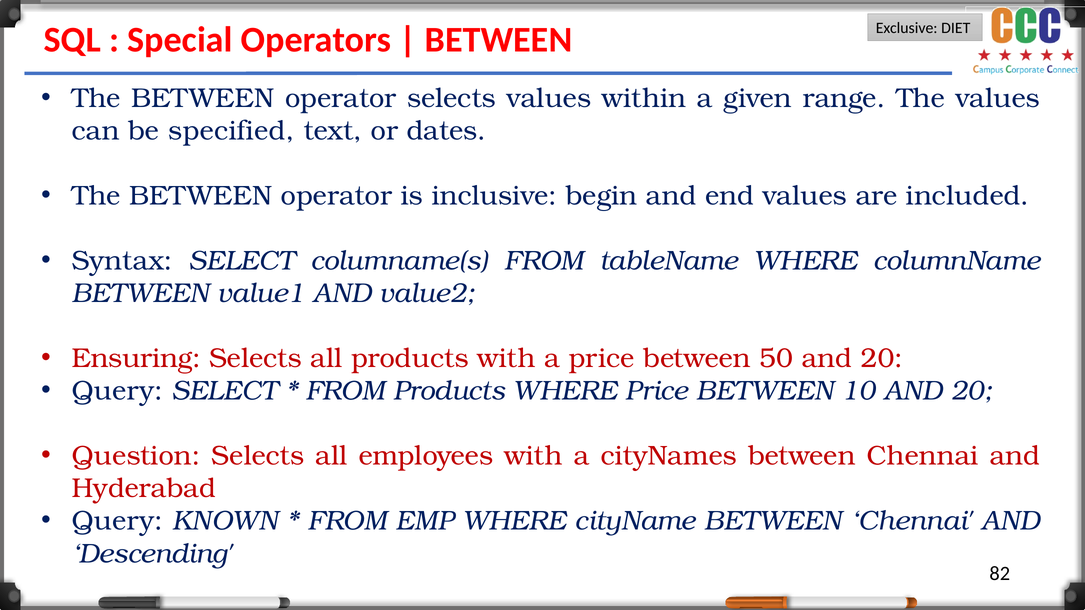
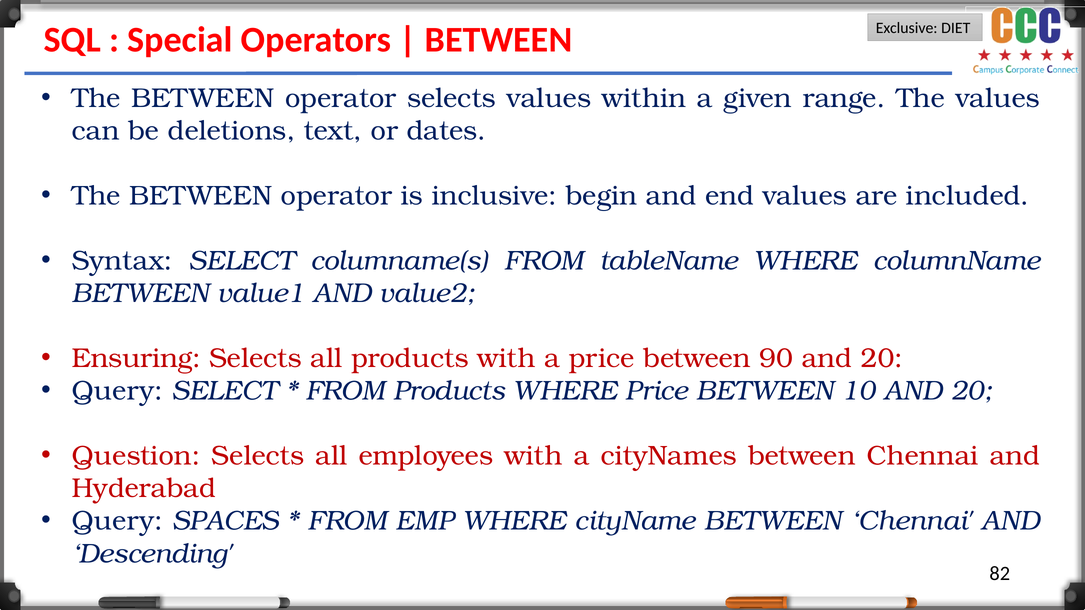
specified: specified -> deletions
50: 50 -> 90
KNOWN: KNOWN -> SPACES
